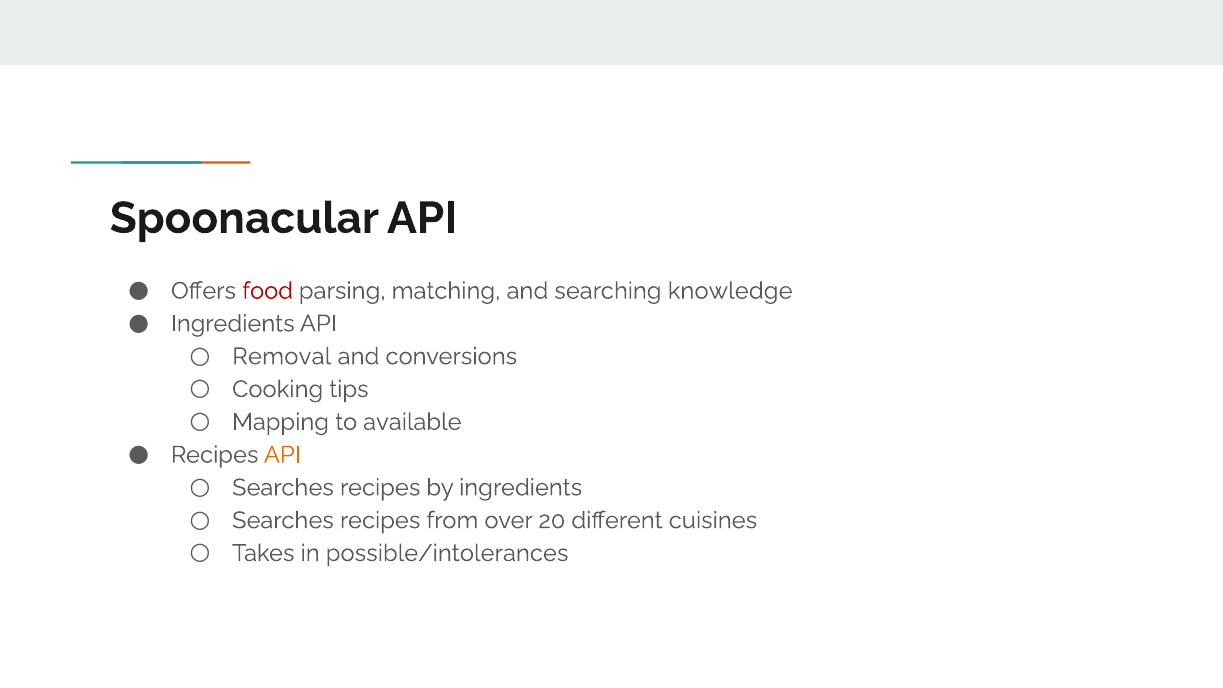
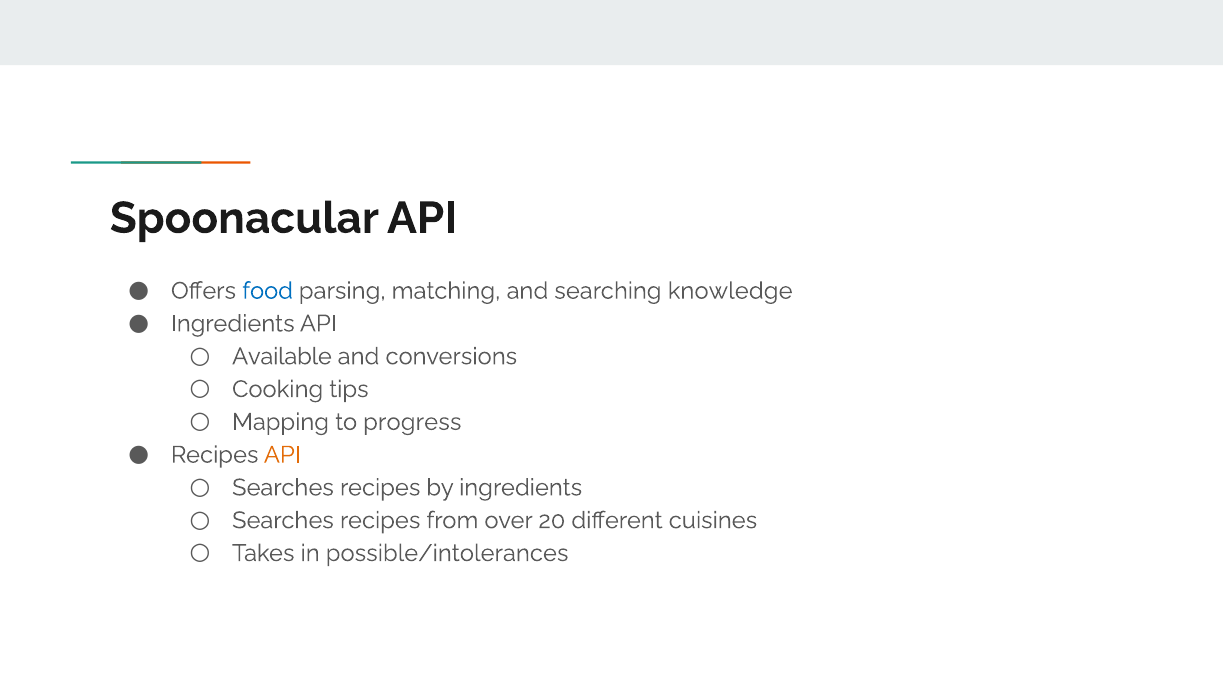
food colour: red -> blue
Removal: Removal -> Available
available: available -> progress
